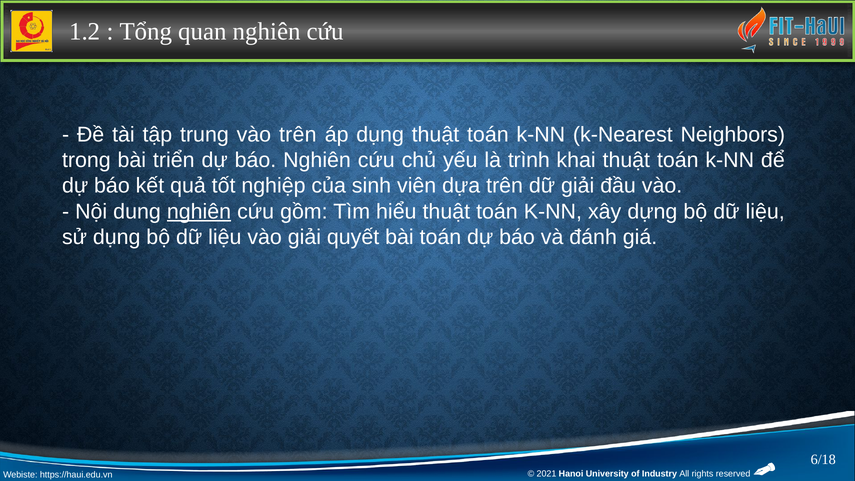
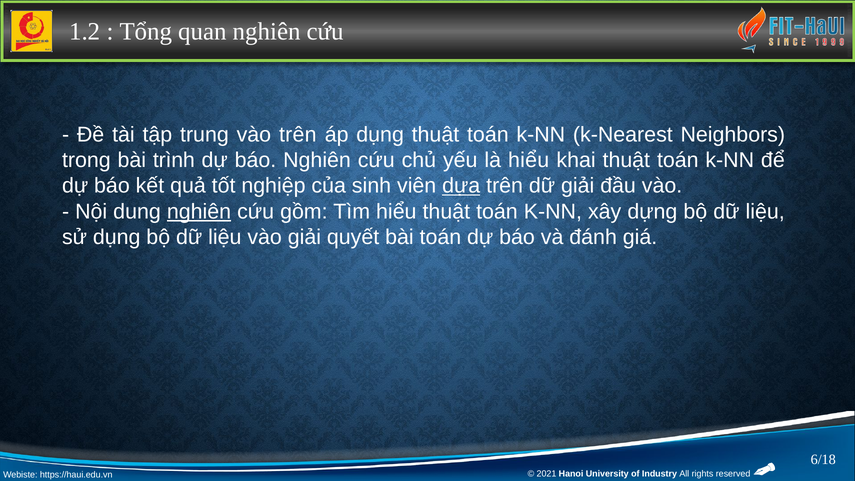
triển: triển -> trình
là trình: trình -> hiểu
dựa underline: none -> present
